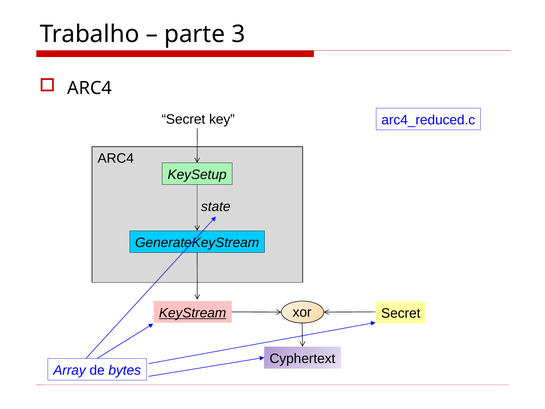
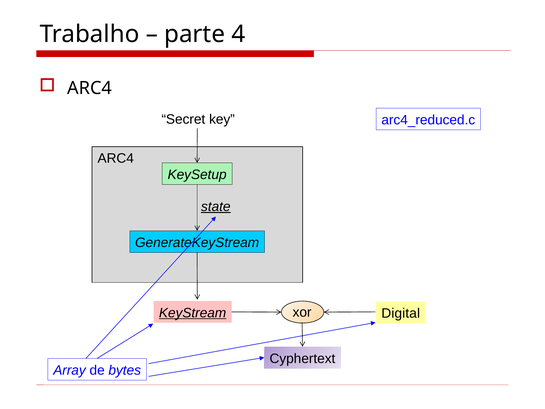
3: 3 -> 4
state underline: none -> present
Secret at (401, 313): Secret -> Digital
